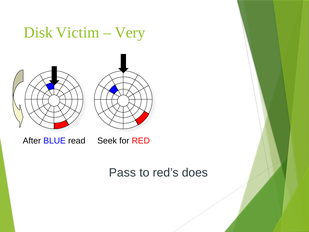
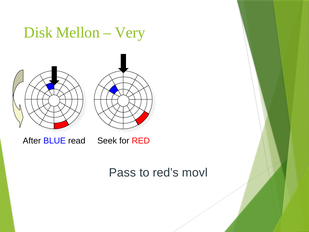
Victim: Victim -> Mellon
does: does -> movl
